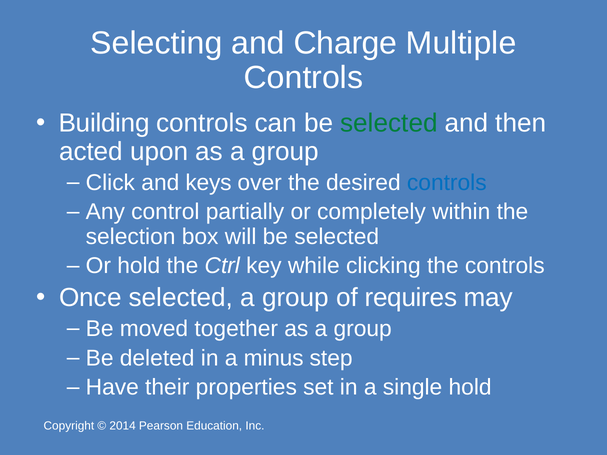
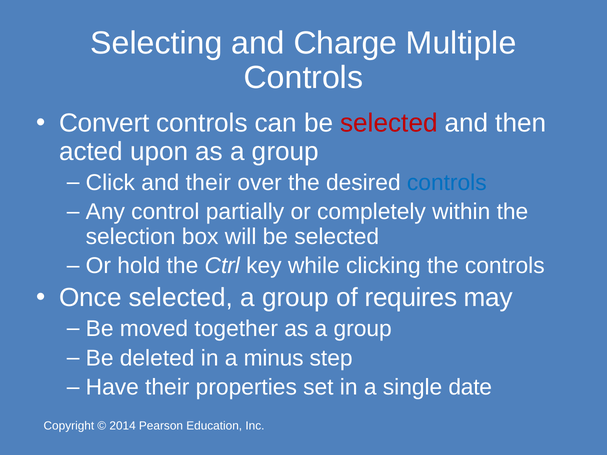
Building: Building -> Convert
selected at (389, 123) colour: green -> red
and keys: keys -> their
single hold: hold -> date
